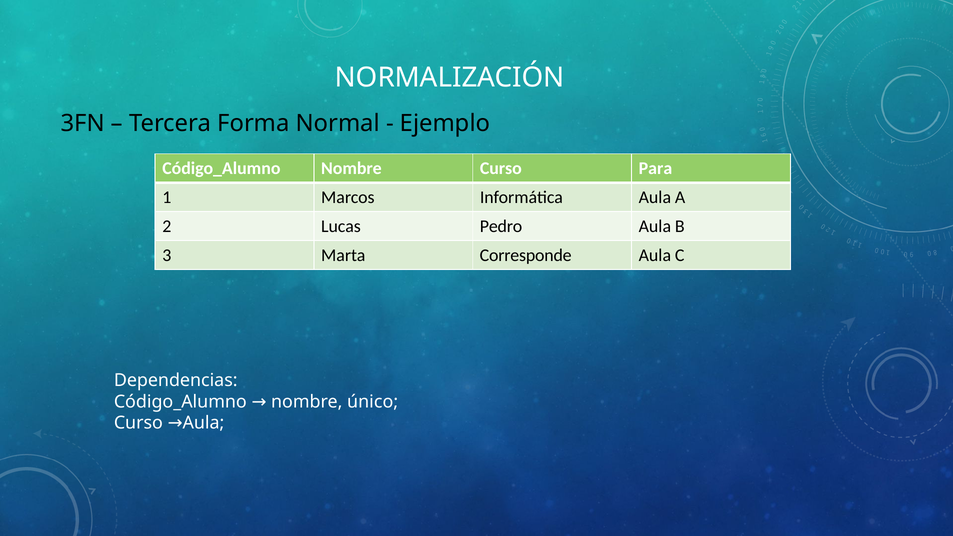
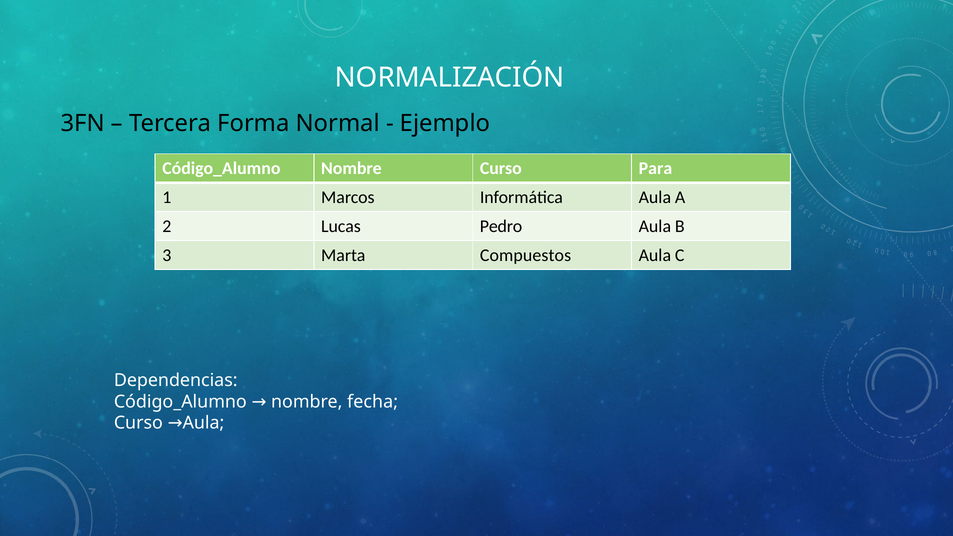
Corresponde: Corresponde -> Compuestos
único: único -> fecha
